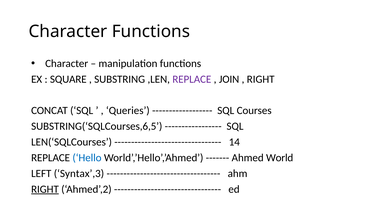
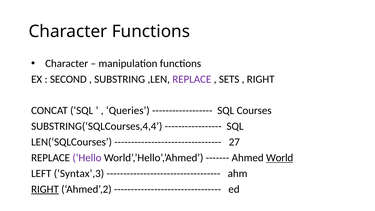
SQUARE: SQUARE -> SECOND
JOIN: JOIN -> SETS
SUBSTRING(‘SQLCourses,6,5: SUBSTRING(‘SQLCourses,6,5 -> SUBSTRING(‘SQLCourses,4,4
14: 14 -> 27
Hello colour: blue -> purple
World underline: none -> present
